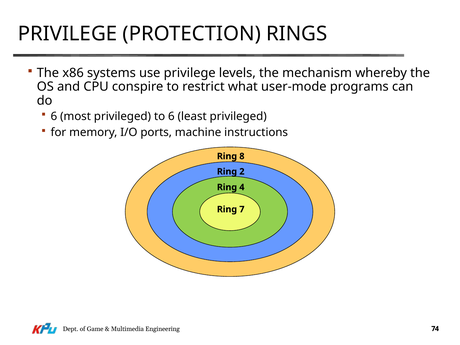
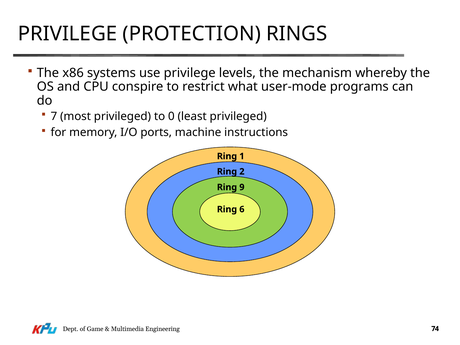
6 at (54, 116): 6 -> 7
to 6: 6 -> 0
8: 8 -> 1
4: 4 -> 9
7: 7 -> 6
